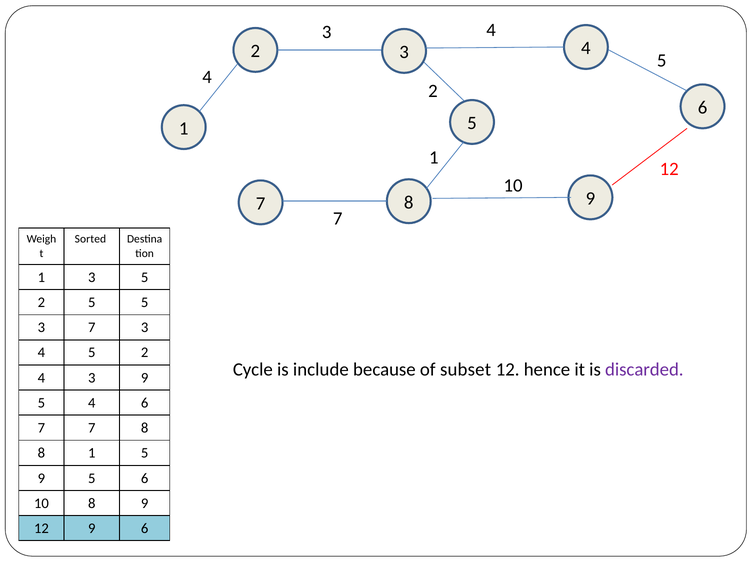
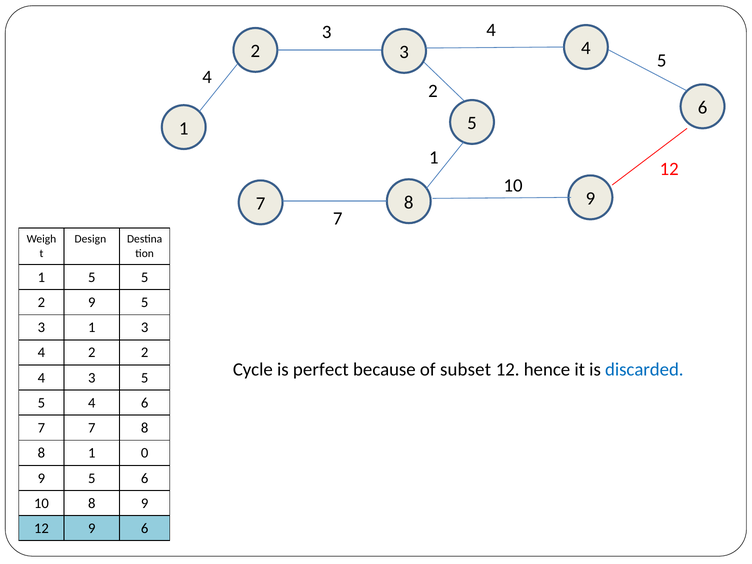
Sorted: Sorted -> Design
3 at (92, 277): 3 -> 5
2 5: 5 -> 9
7 at (92, 328): 7 -> 1
4 5: 5 -> 2
include: include -> perfect
discarded colour: purple -> blue
3 9: 9 -> 5
1 5: 5 -> 0
